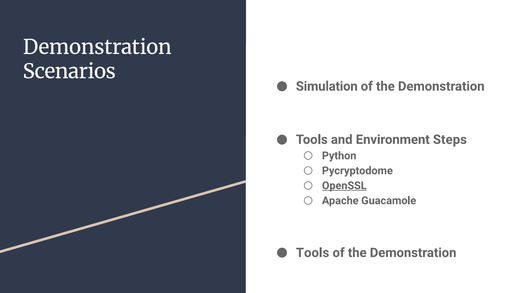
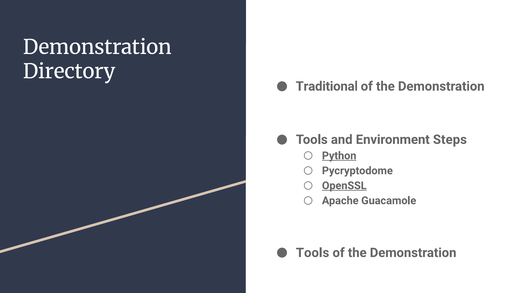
Scenarios: Scenarios -> Directory
Simulation: Simulation -> Traditional
Python underline: none -> present
